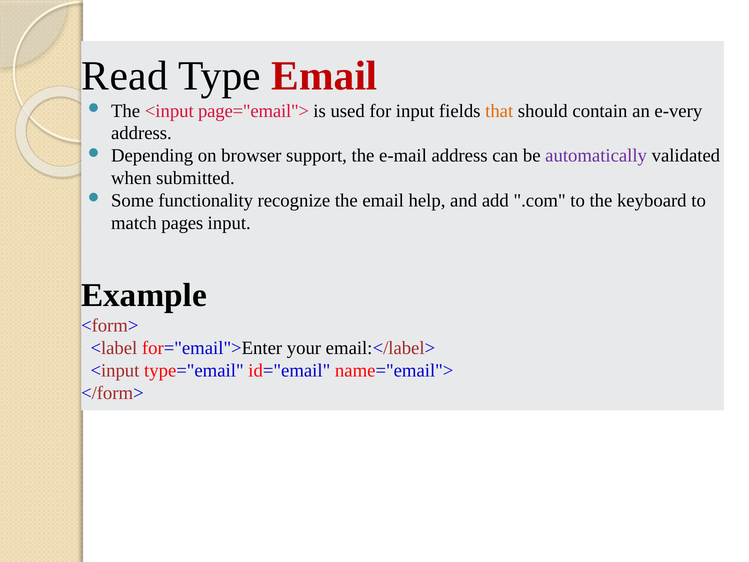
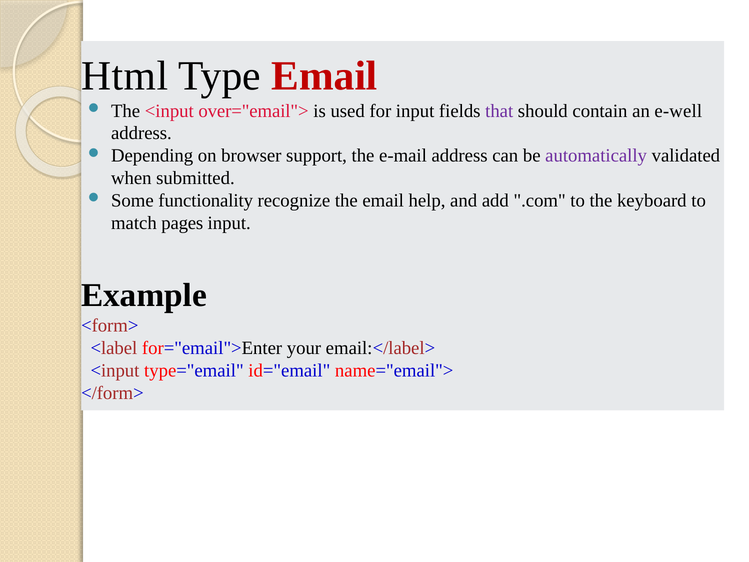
Read: Read -> Html
page="email">: page="email"> -> over="email">
that colour: orange -> purple
e-very: e-very -> e-well
